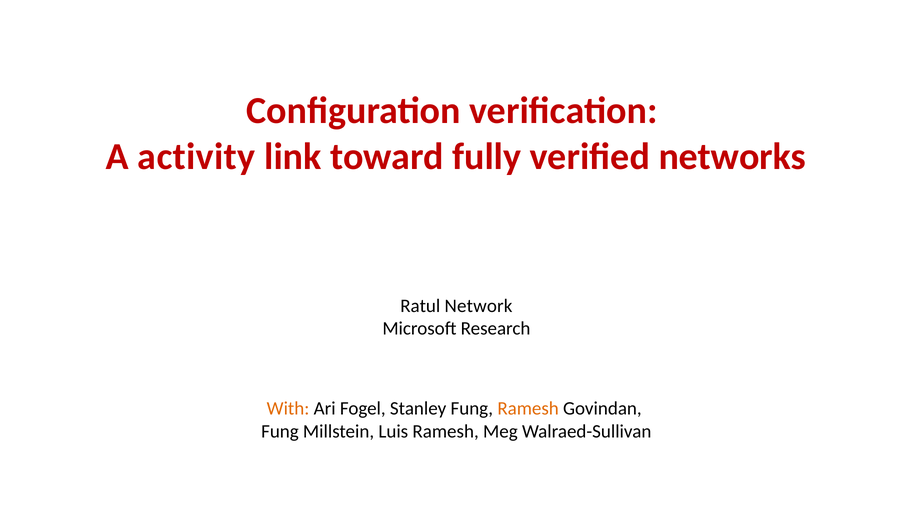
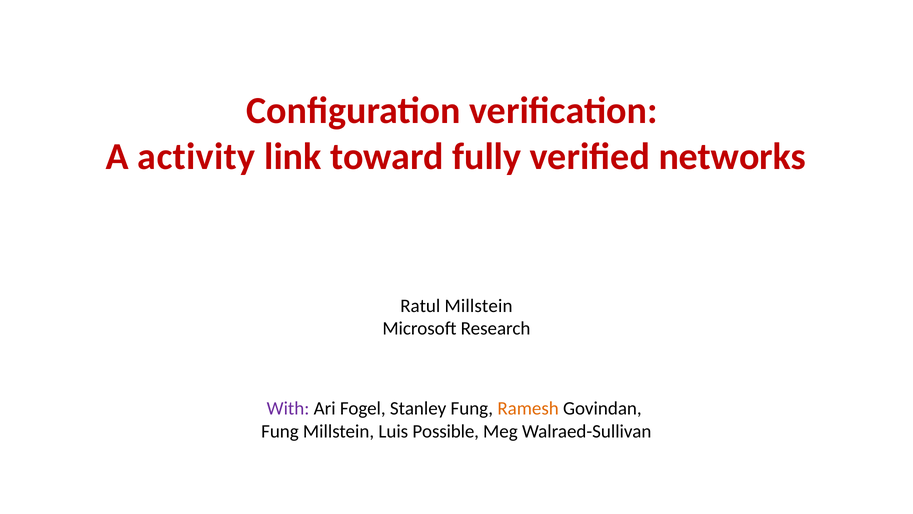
Ratul Network: Network -> Millstein
With colour: orange -> purple
Luis Ramesh: Ramesh -> Possible
